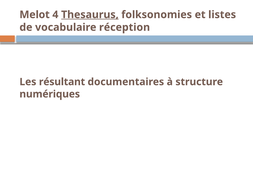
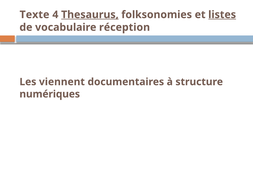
Melot: Melot -> Texte
listes underline: none -> present
résultant: résultant -> viennent
